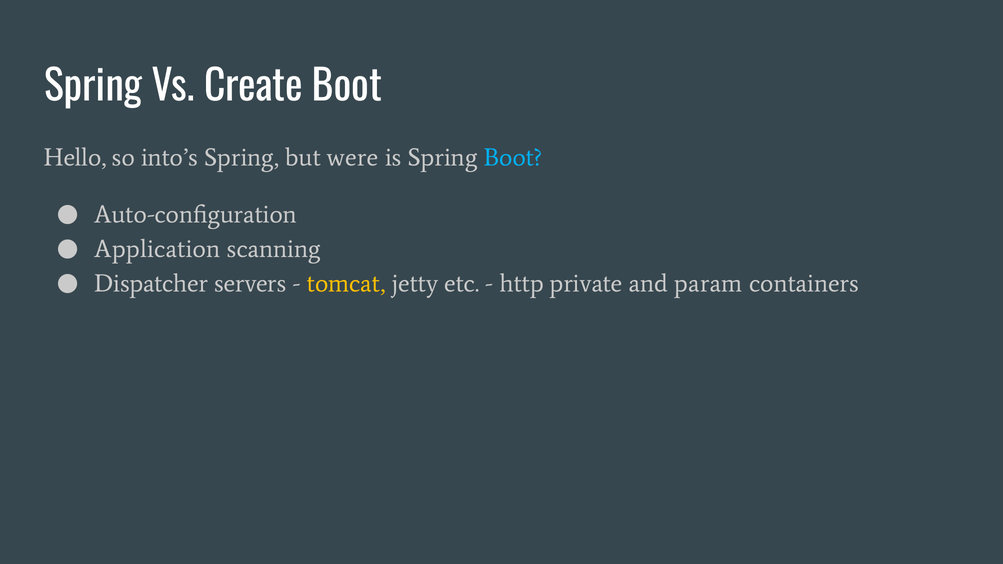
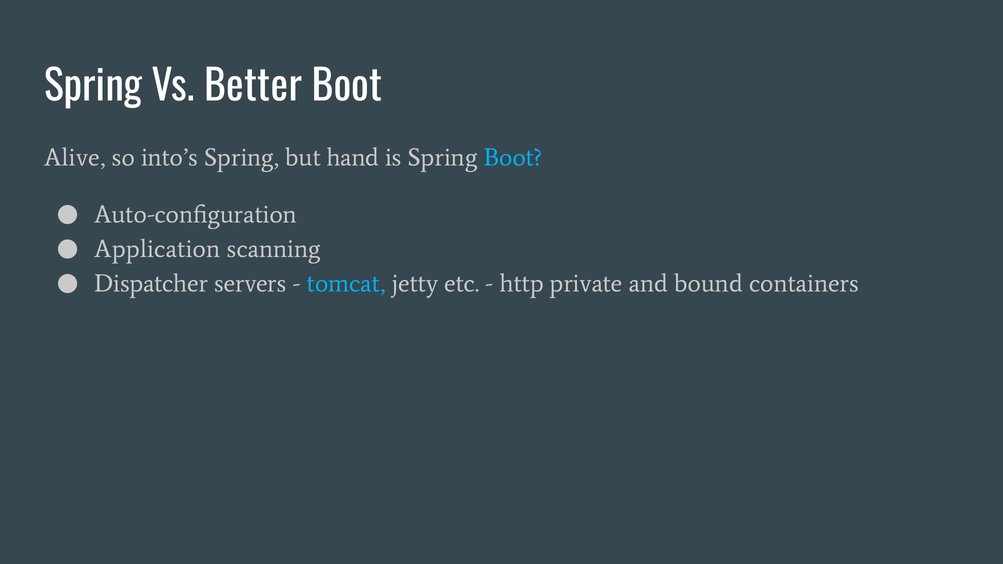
Create: Create -> Better
Hello: Hello -> Alive
were: were -> hand
tomcat colour: yellow -> light blue
param: param -> bound
